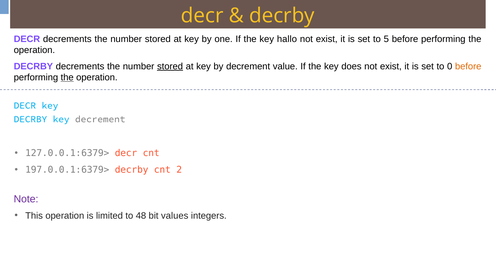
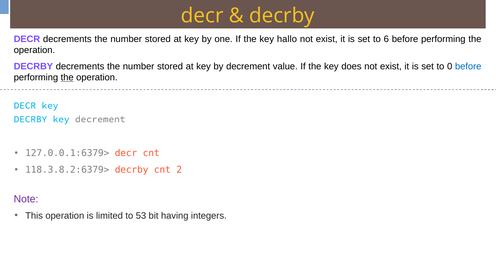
5: 5 -> 6
stored at (170, 66) underline: present -> none
before at (468, 66) colour: orange -> blue
197.0.0.1:6379>: 197.0.0.1:6379> -> 118.3.8.2:6379>
48: 48 -> 53
values: values -> having
